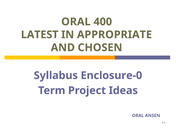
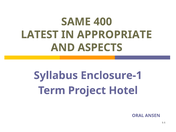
ORAL at (76, 22): ORAL -> SAME
CHOSEN: CHOSEN -> ASPECTS
Enclosure-0: Enclosure-0 -> Enclosure-1
Ideas: Ideas -> Hotel
